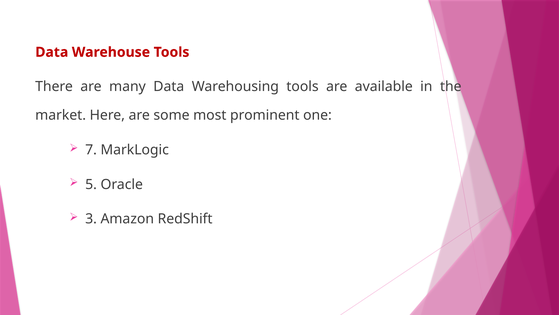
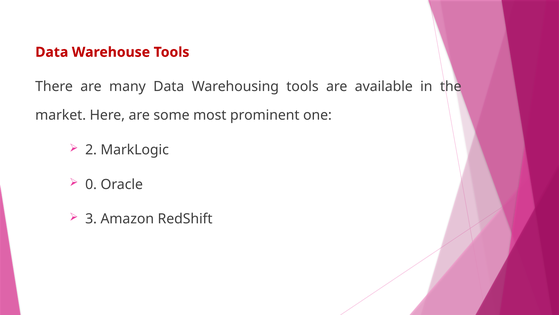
7: 7 -> 2
5: 5 -> 0
